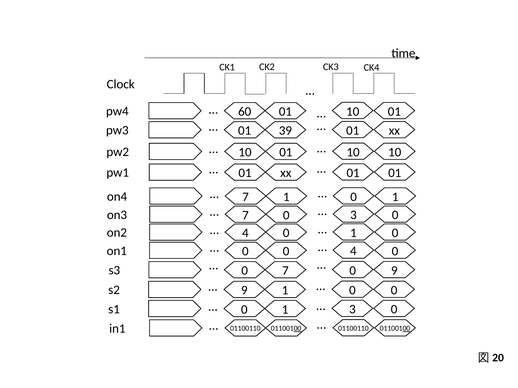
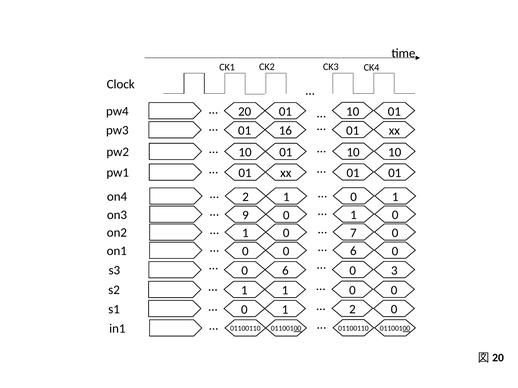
60: 60 -> 20
39: 39 -> 16
on4 7: 7 -> 2
on3 7: 7 -> 9
3 at (354, 215): 3 -> 1
on2 4: 4 -> 1
1 at (353, 233): 1 -> 7
0 0 4: 4 -> 6
s3 0 7: 7 -> 6
0 9: 9 -> 3
s2 9: 9 -> 1
1 3: 3 -> 2
